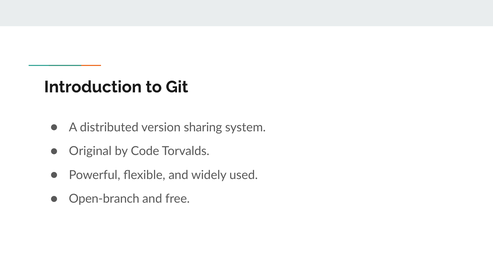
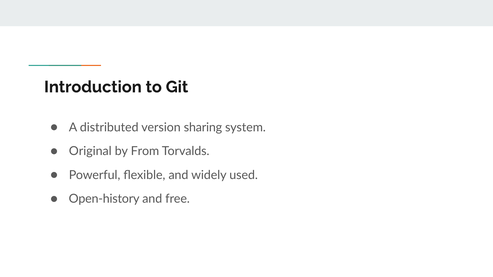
Code: Code -> From
Open-branch: Open-branch -> Open-history
